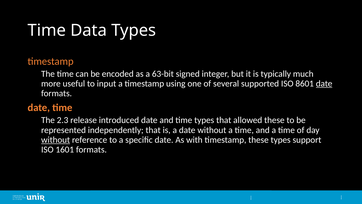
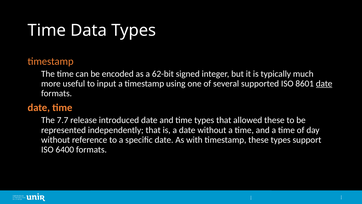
63-bit: 63-bit -> 62-bit
2.3: 2.3 -> 7.7
without at (56, 140) underline: present -> none
1601: 1601 -> 6400
